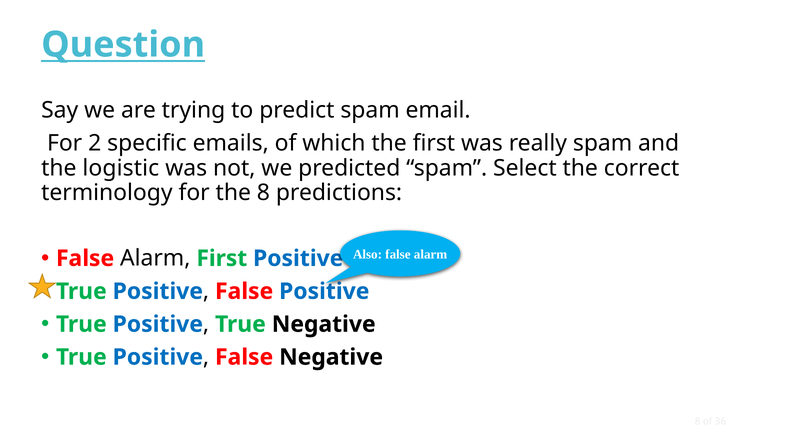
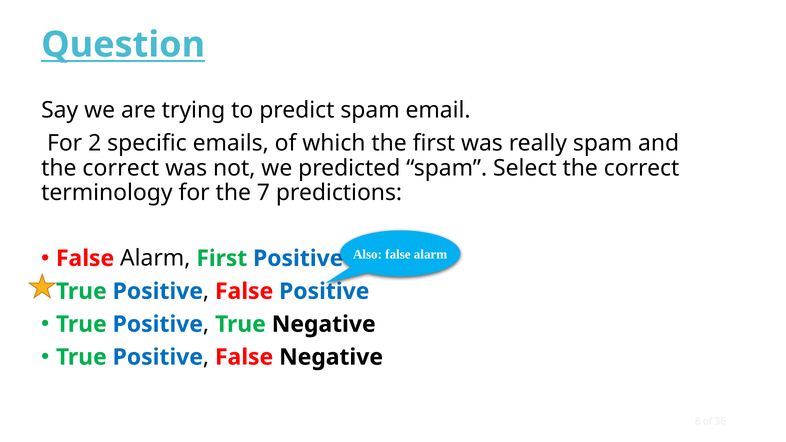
logistic at (121, 168): logistic -> correct
the 8: 8 -> 7
